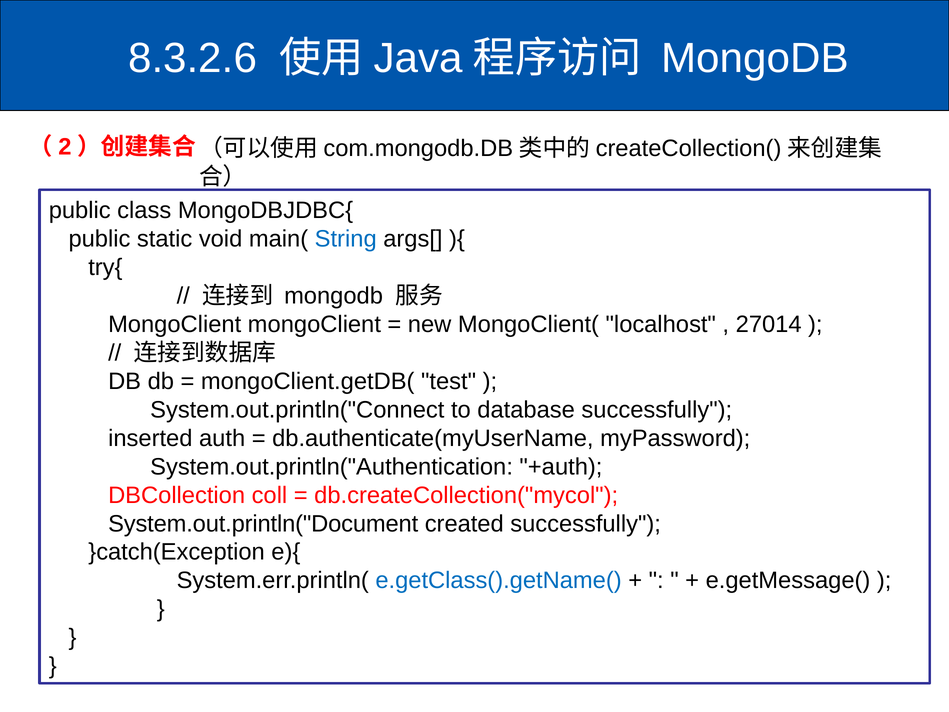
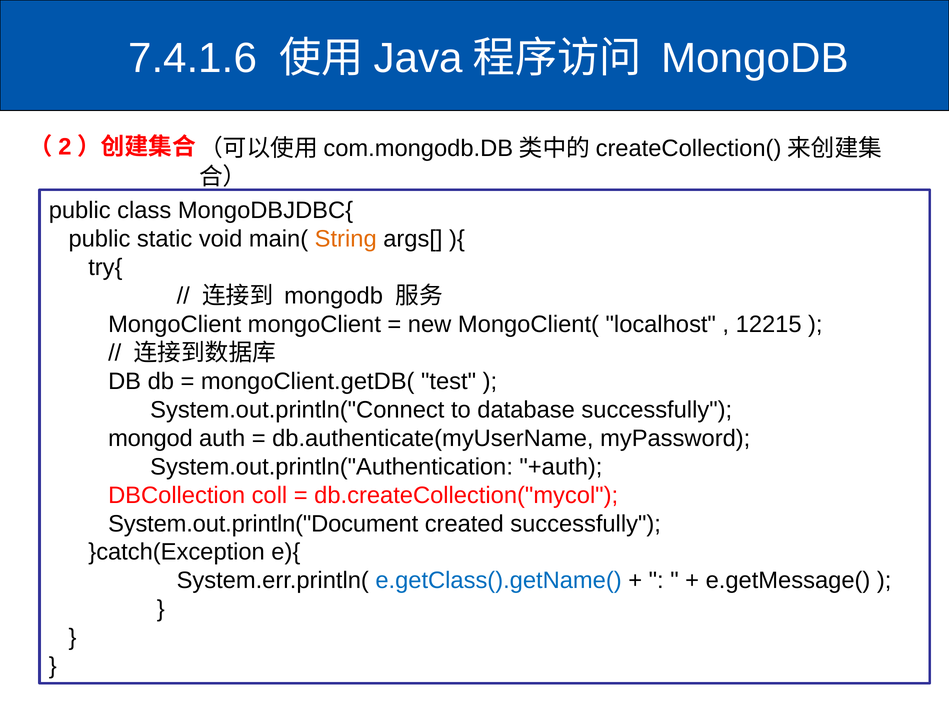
8.3.2.6: 8.3.2.6 -> 7.4.1.6
String colour: blue -> orange
27014: 27014 -> 12215
inserted: inserted -> mongod
